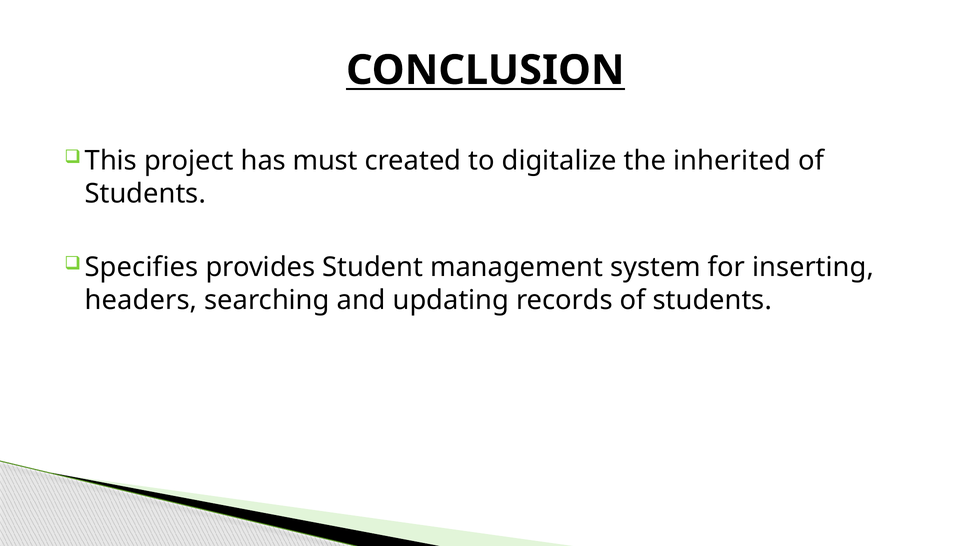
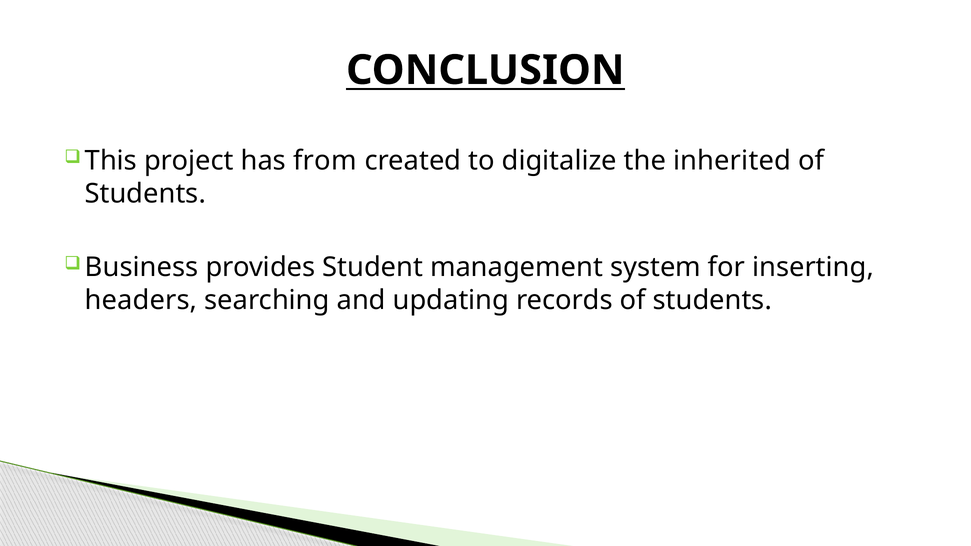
must: must -> from
Specifies: Specifies -> Business
